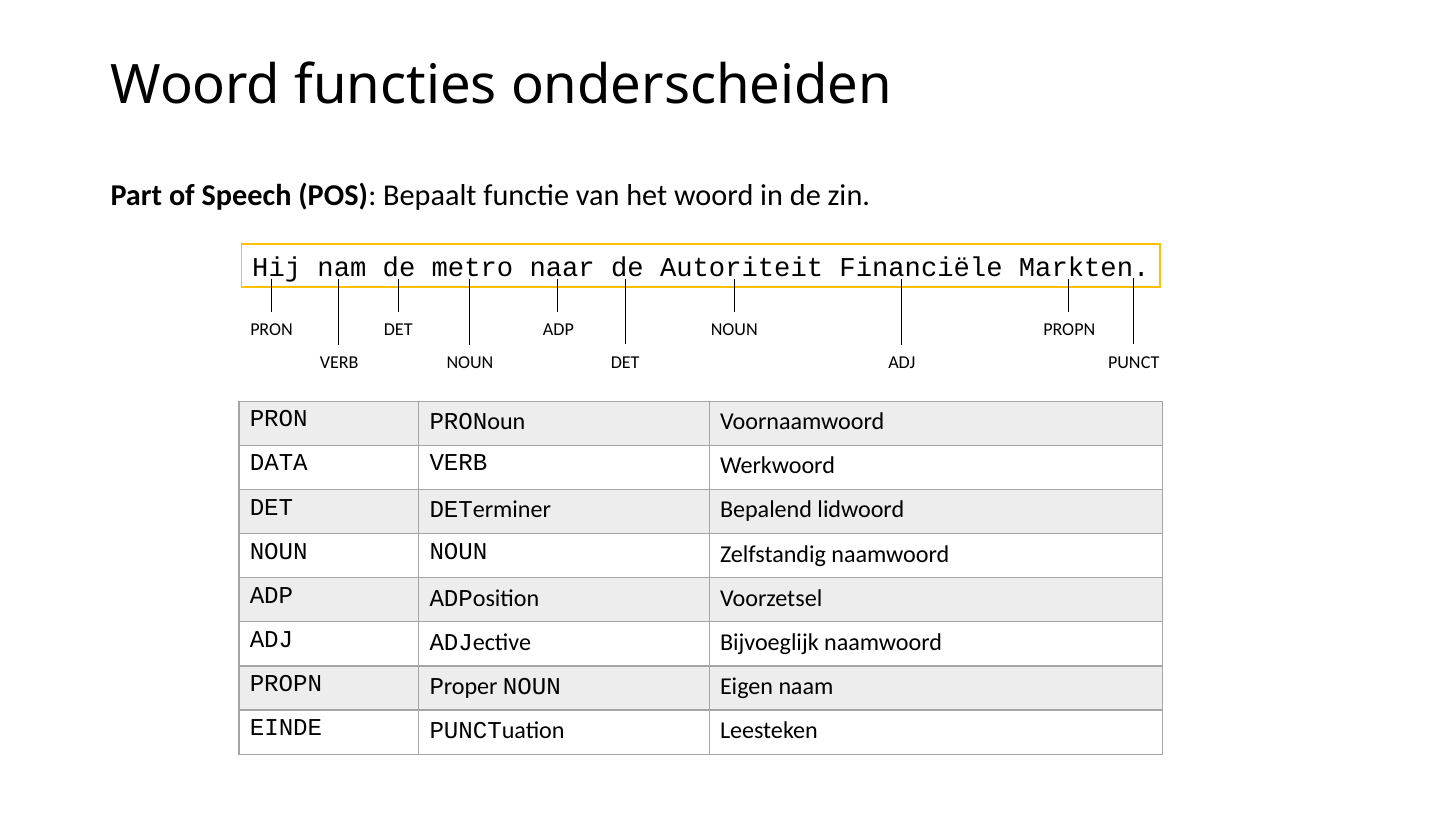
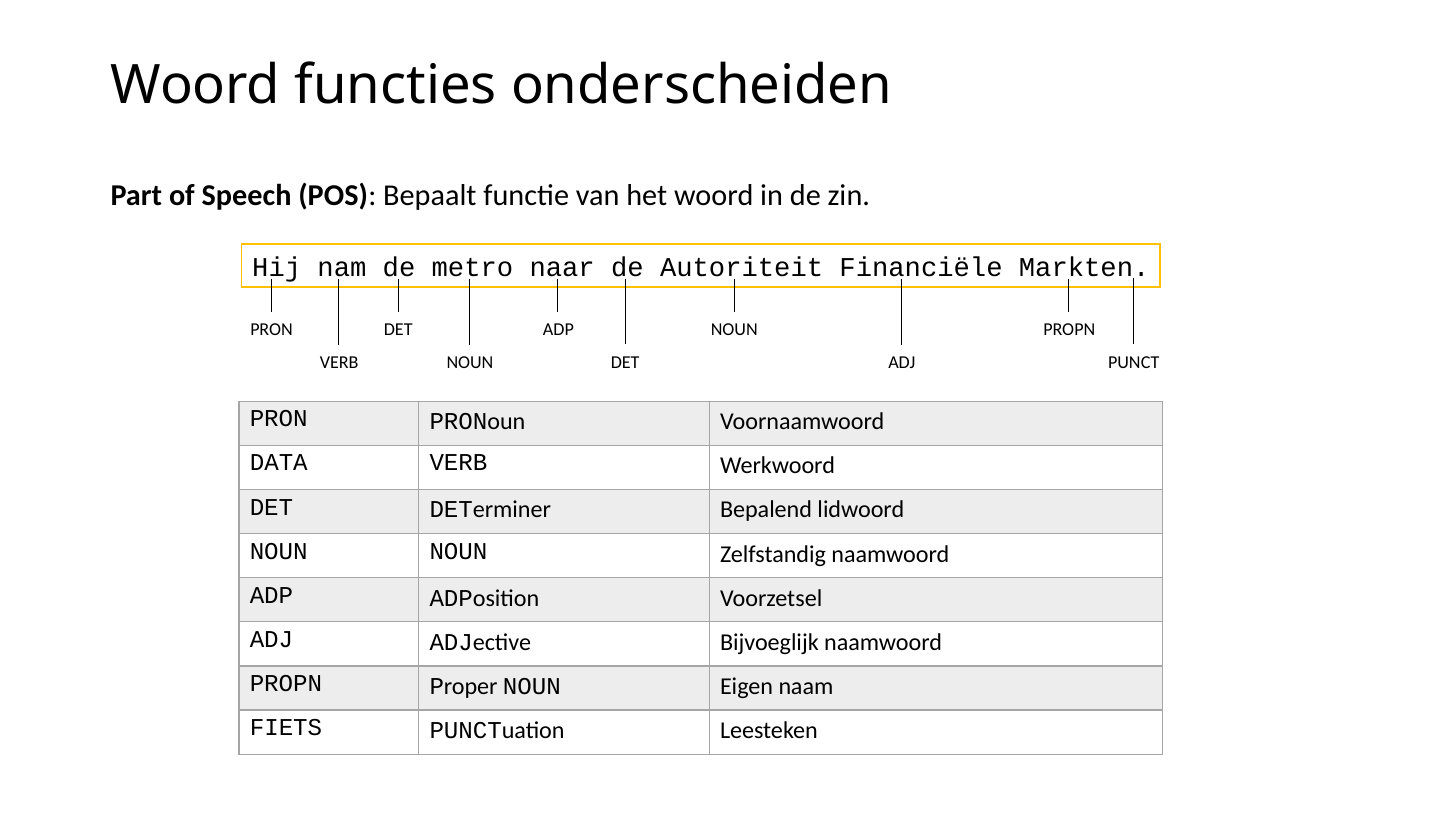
EINDE: EINDE -> FIETS
